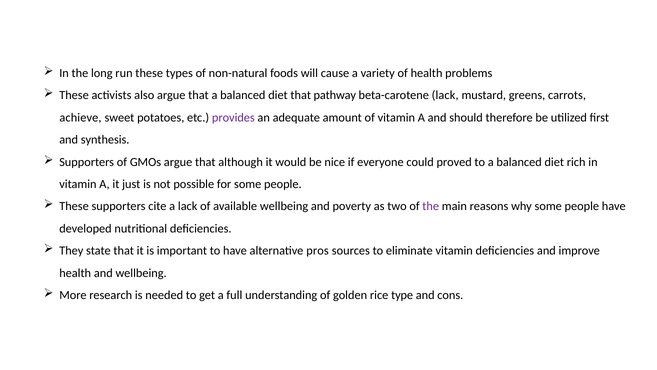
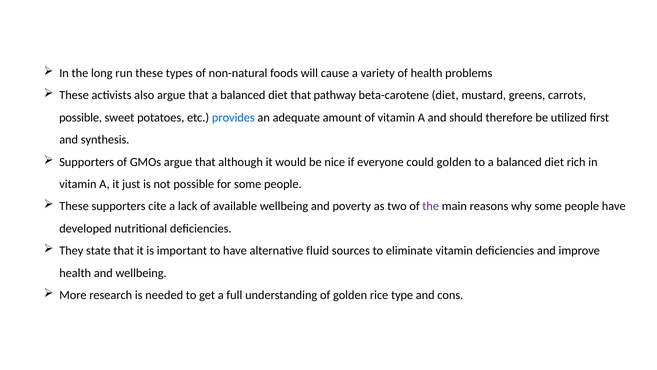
beta-carotene lack: lack -> diet
achieve at (80, 117): achieve -> possible
provides colour: purple -> blue
could proved: proved -> golden
pros: pros -> fluid
